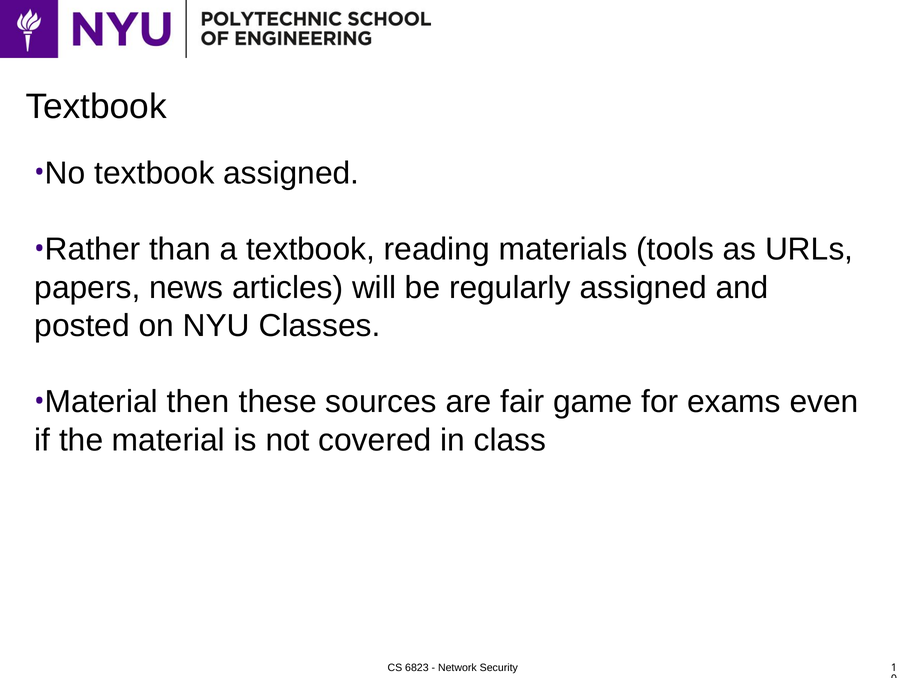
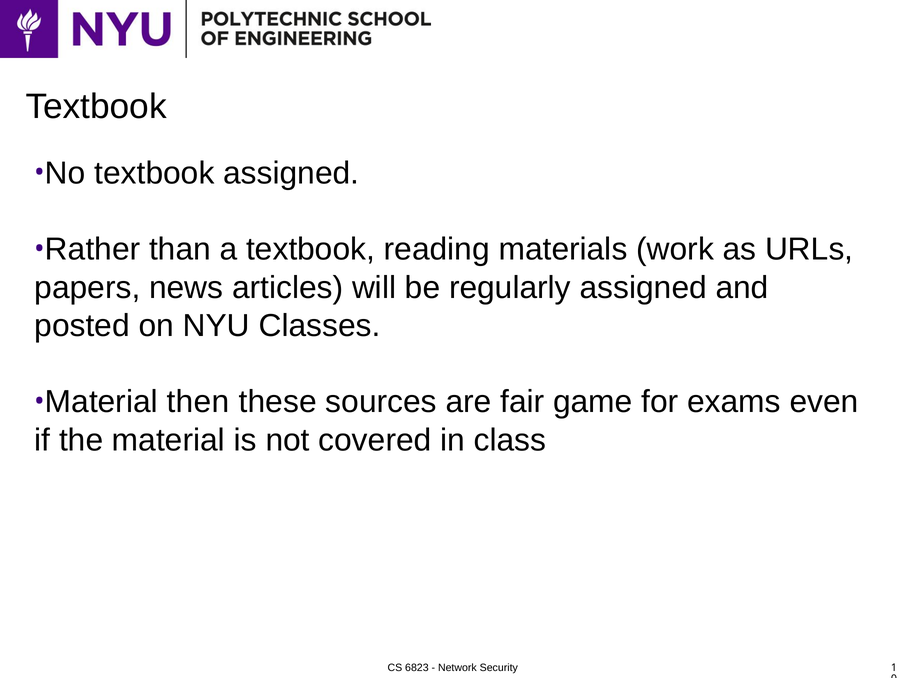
tools: tools -> work
